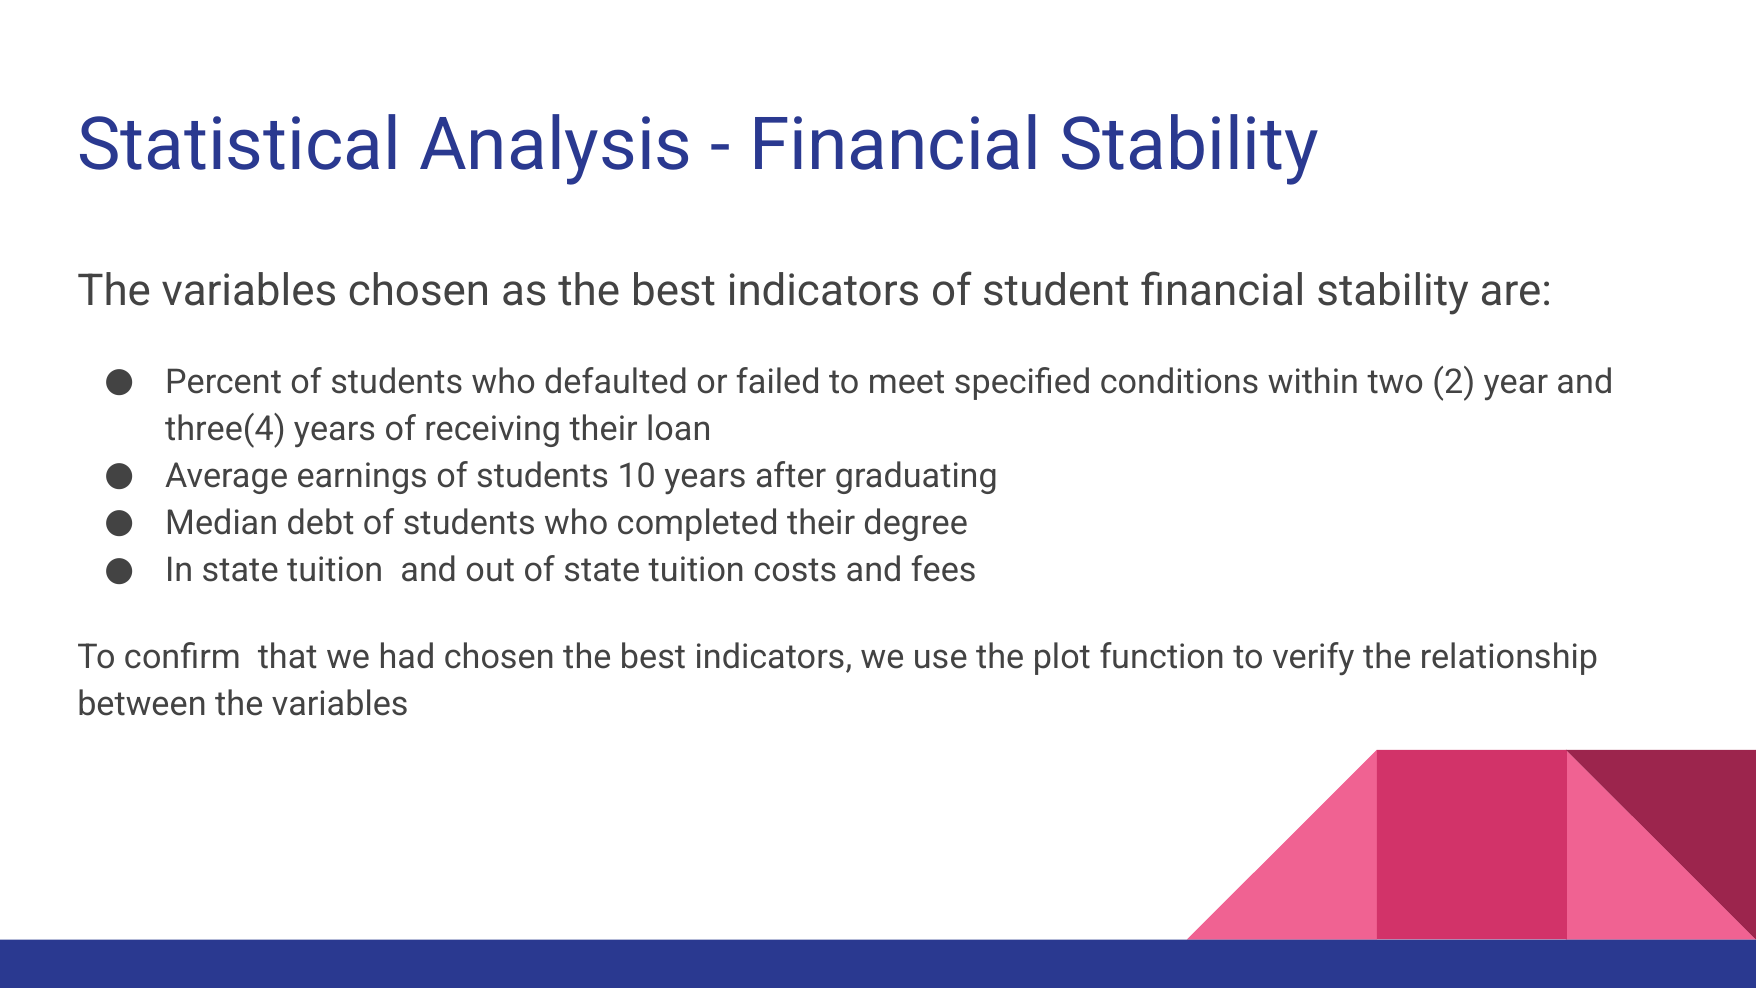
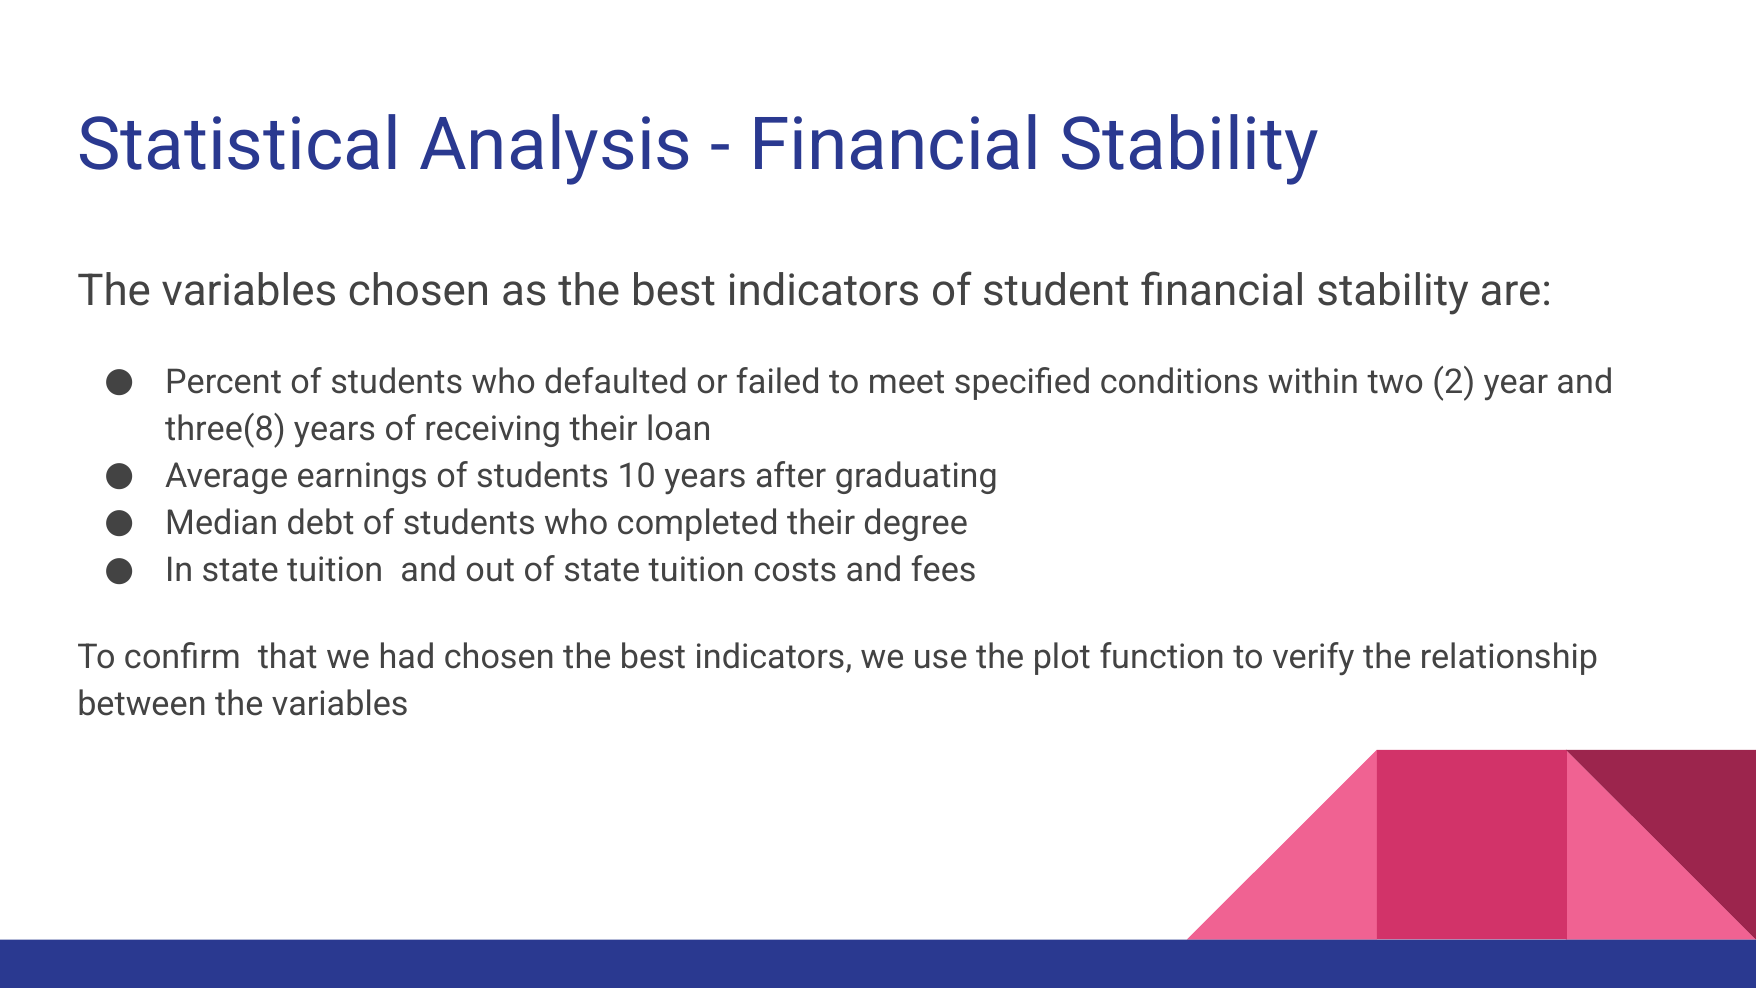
three(4: three(4 -> three(8
